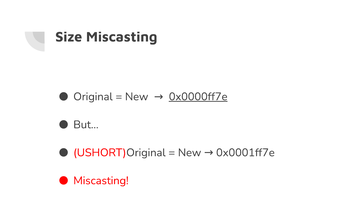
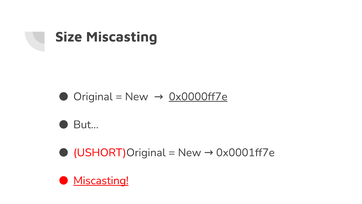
Miscasting at (101, 180) underline: none -> present
